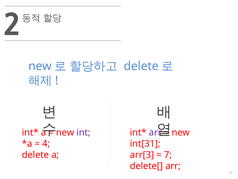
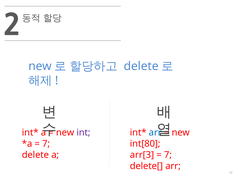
arr at (155, 132) colour: purple -> blue
4 at (46, 143): 4 -> 7
int[31: int[31 -> int[80
